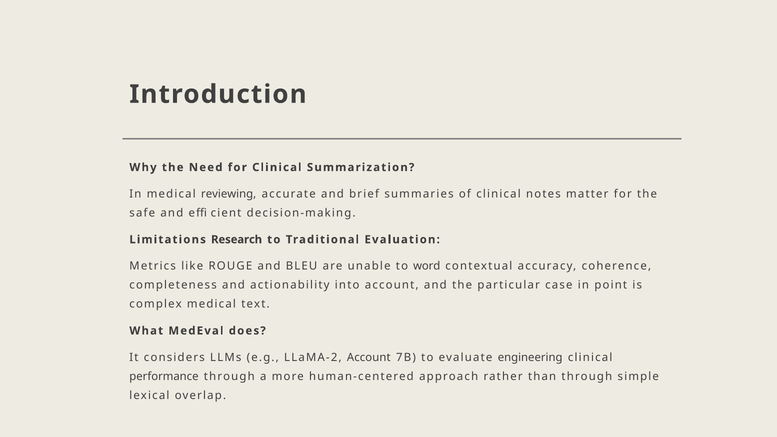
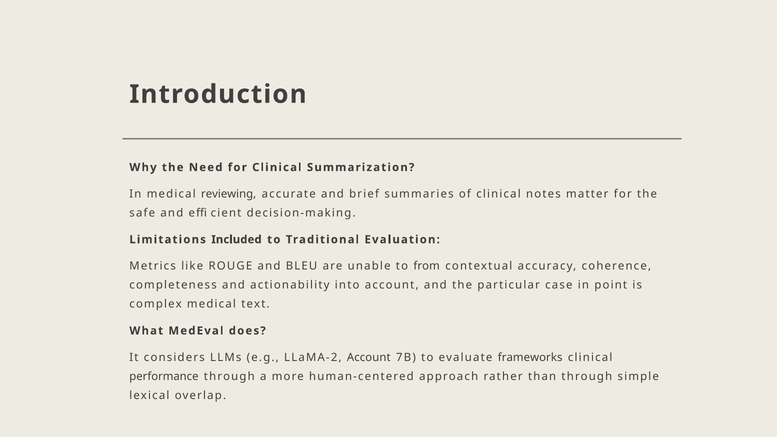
Research: Research -> Included
word: word -> from
engineering: engineering -> frameworks
